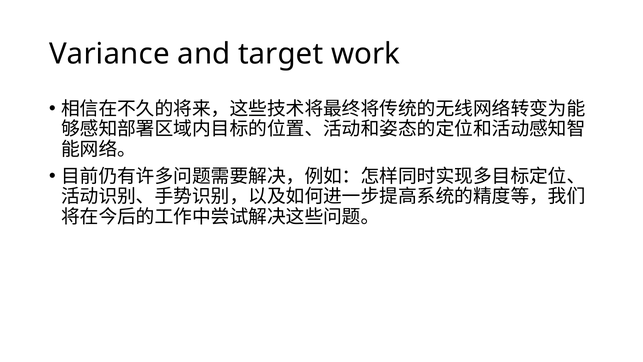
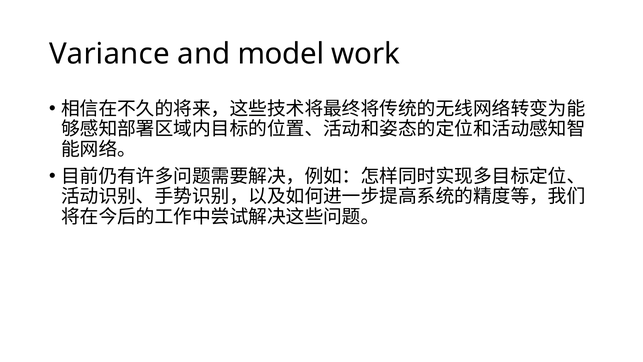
target: target -> model
